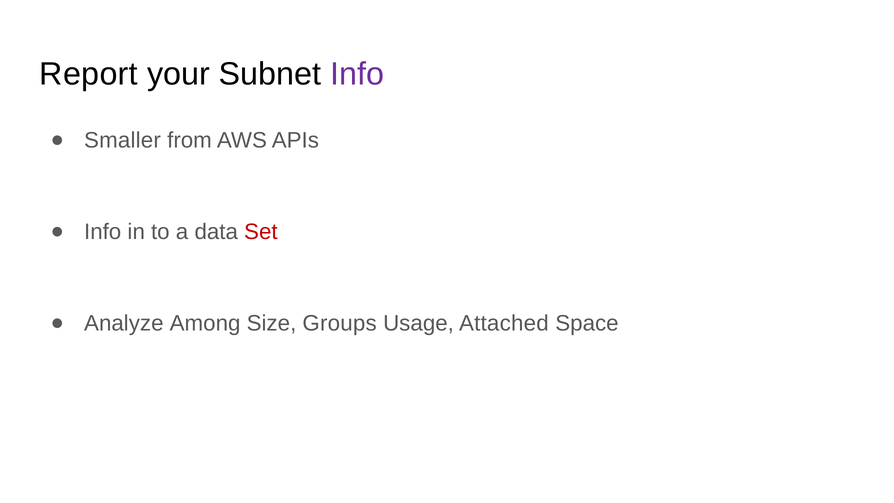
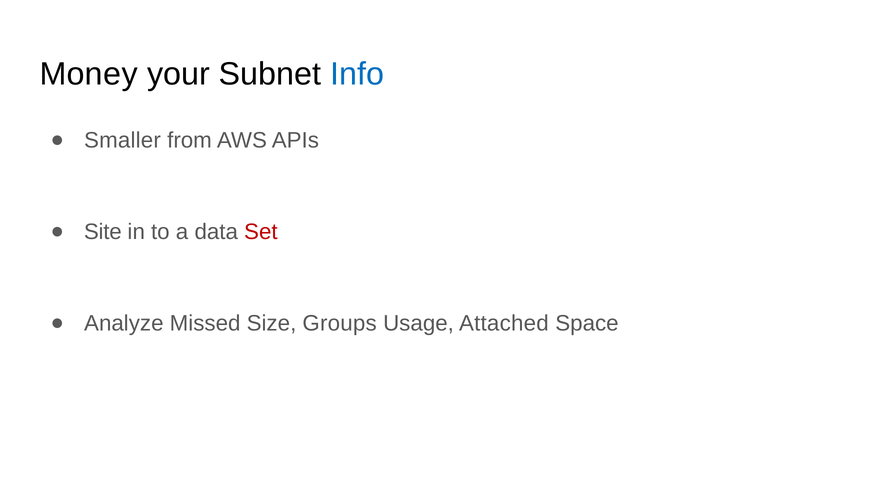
Report: Report -> Money
Info at (357, 74) colour: purple -> blue
Info at (103, 232): Info -> Site
Among: Among -> Missed
